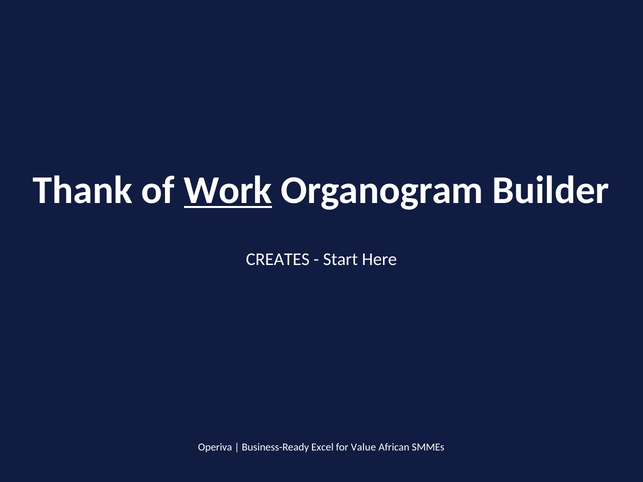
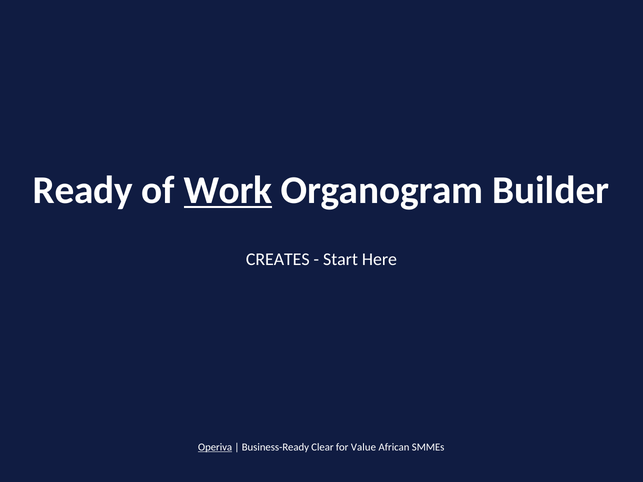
Thank: Thank -> Ready
Operiva underline: none -> present
Excel: Excel -> Clear
